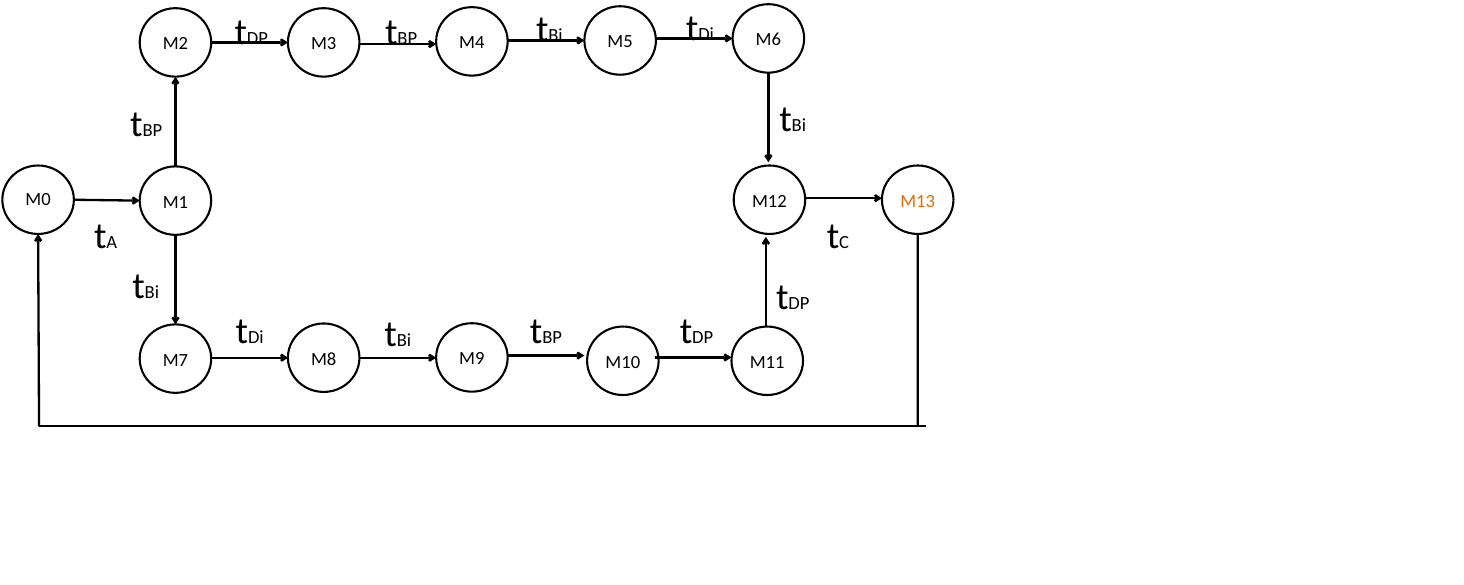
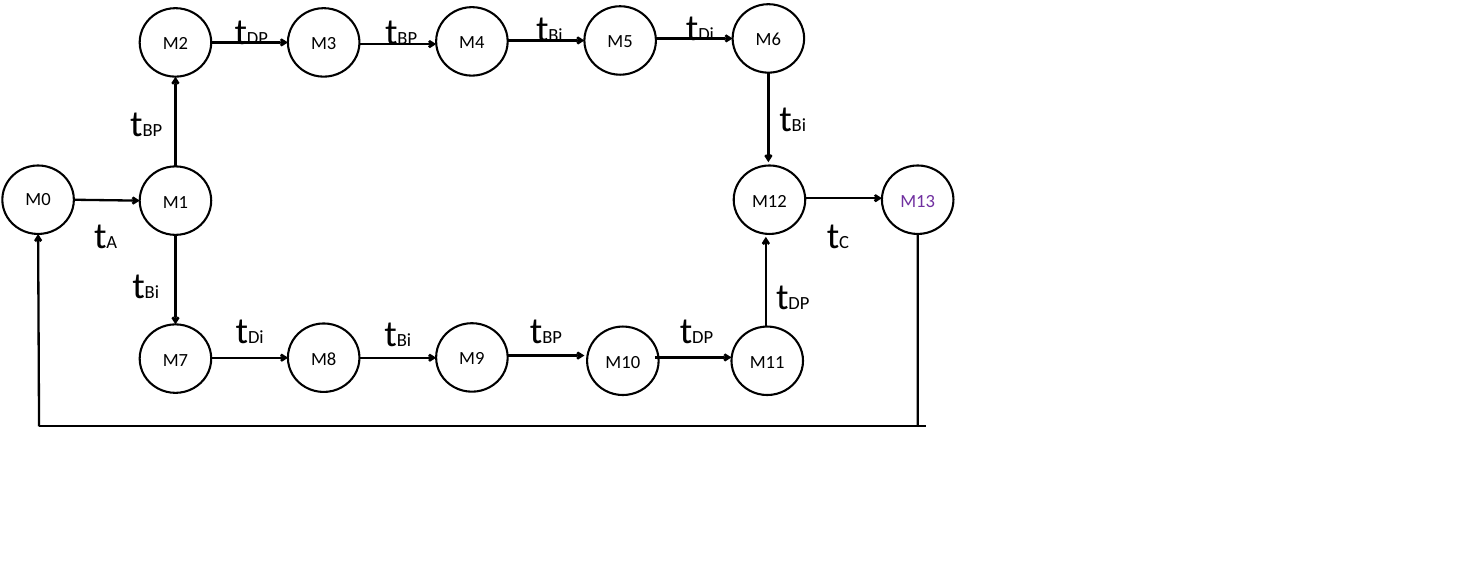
M13 colour: orange -> purple
